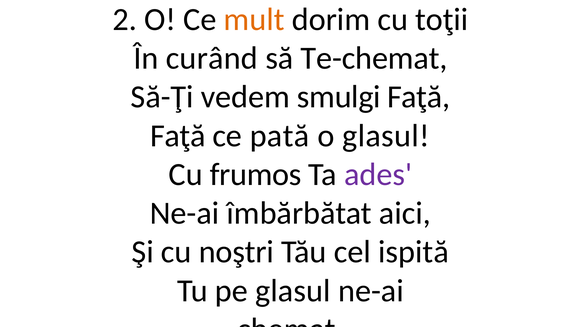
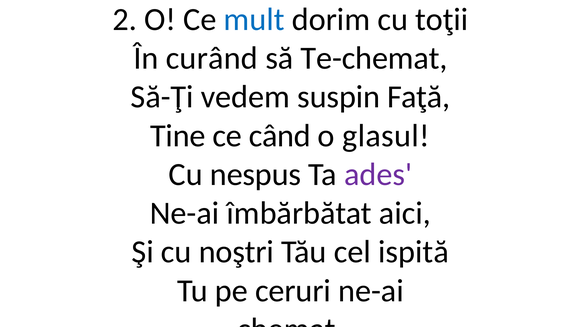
mult colour: orange -> blue
smulgi: smulgi -> suspin
Faţă at (178, 136): Faţă -> Tine
pată: pată -> când
frumos: frumos -> nespus
pe glasul: glasul -> ceruri
